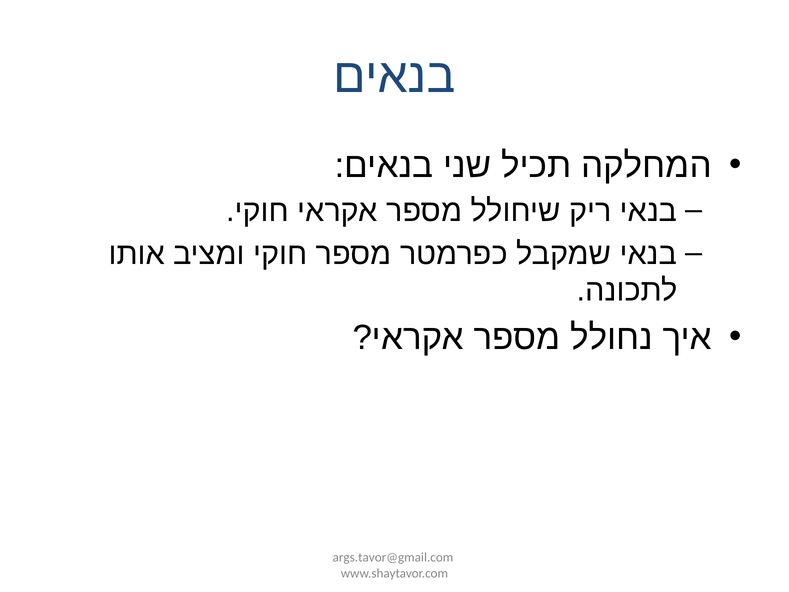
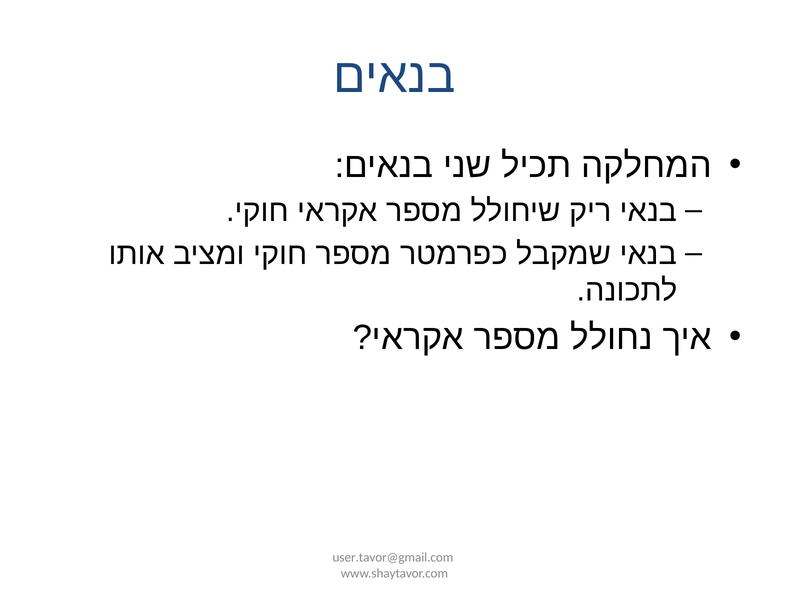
args.tavor@gmail.com: args.tavor@gmail.com -> user.tavor@gmail.com
